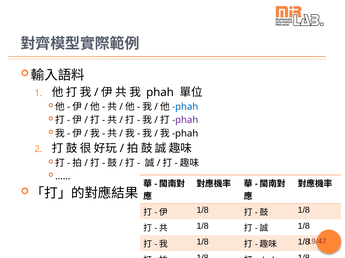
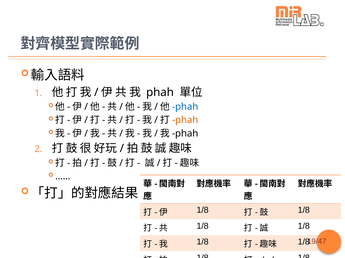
phah at (185, 120) colour: purple -> orange
